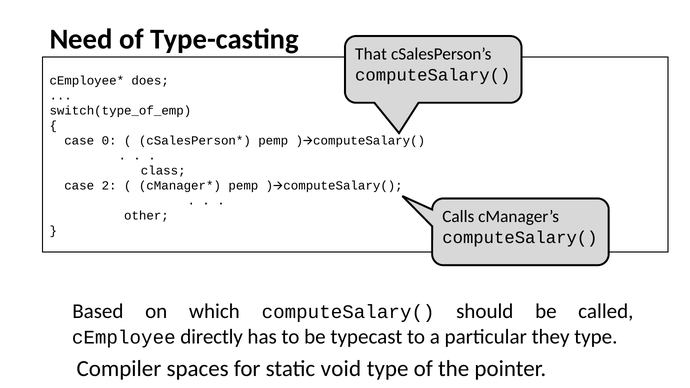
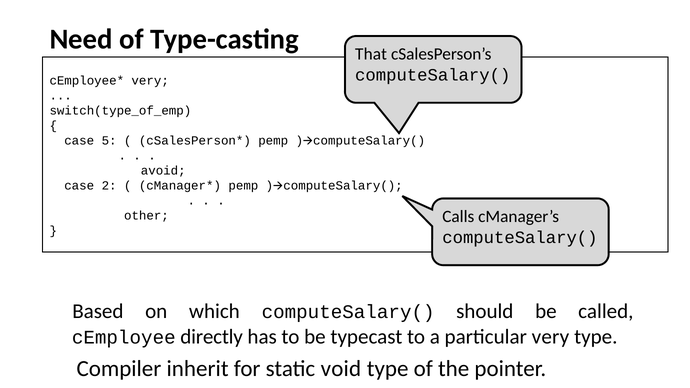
does at (150, 81): does -> very
0: 0 -> 5
class: class -> avoid
particular they: they -> very
spaces: spaces -> inherit
